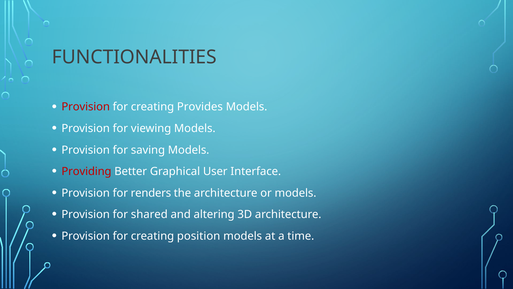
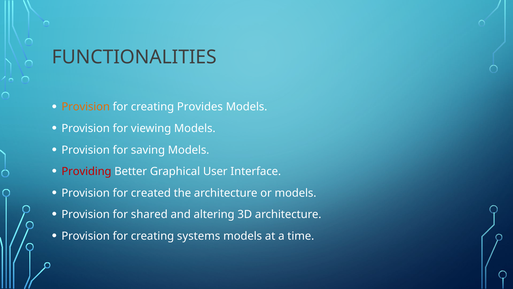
Provision at (86, 107) colour: red -> orange
renders: renders -> created
position: position -> systems
